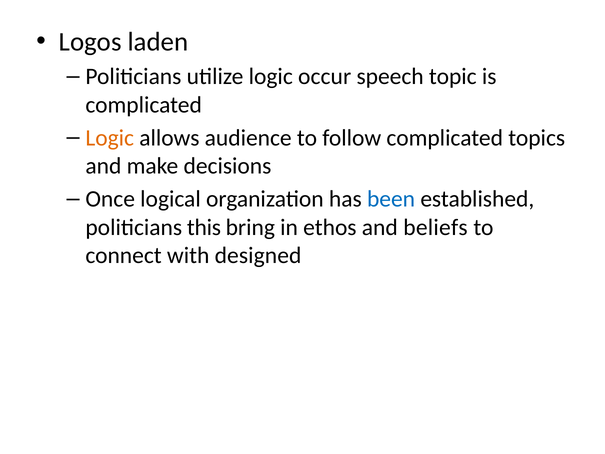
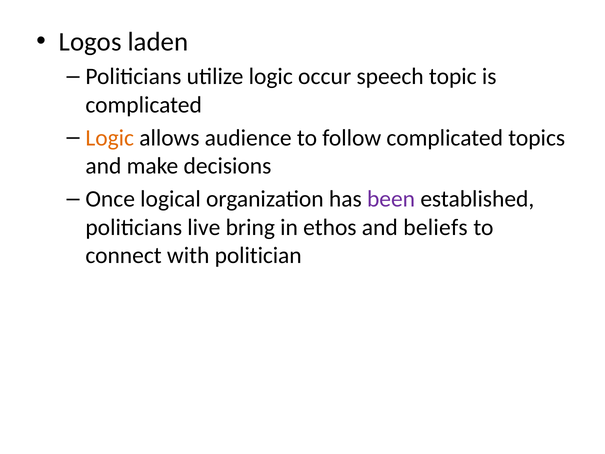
been colour: blue -> purple
this: this -> live
designed: designed -> politician
